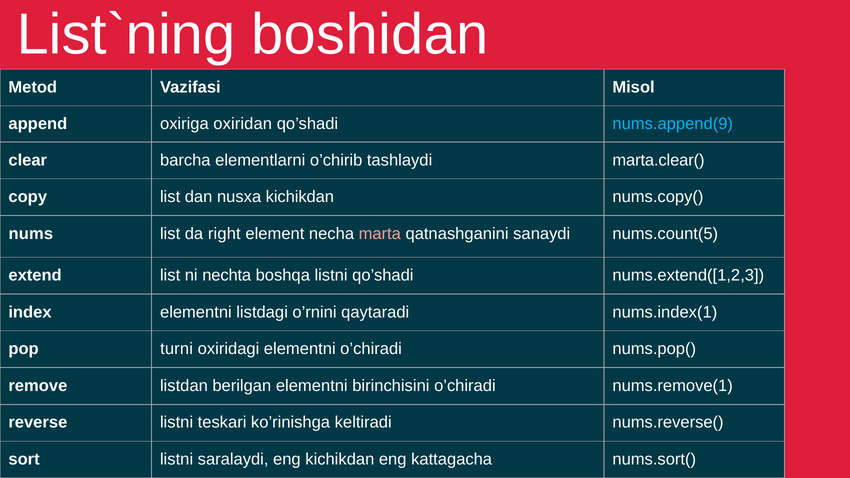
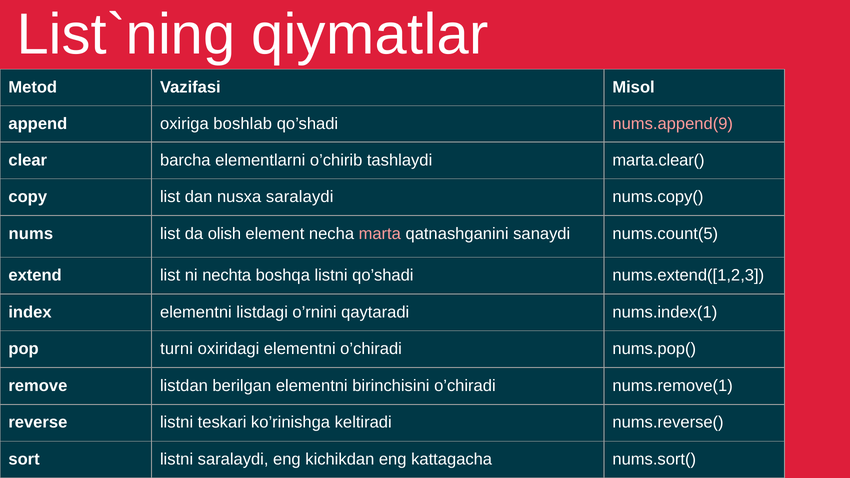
boshidan: boshidan -> qiymatlar
oxiridan: oxiridan -> boshlab
nums.append(9 colour: light blue -> pink
nusxa kichikdan: kichikdan -> saralaydi
right: right -> olish
